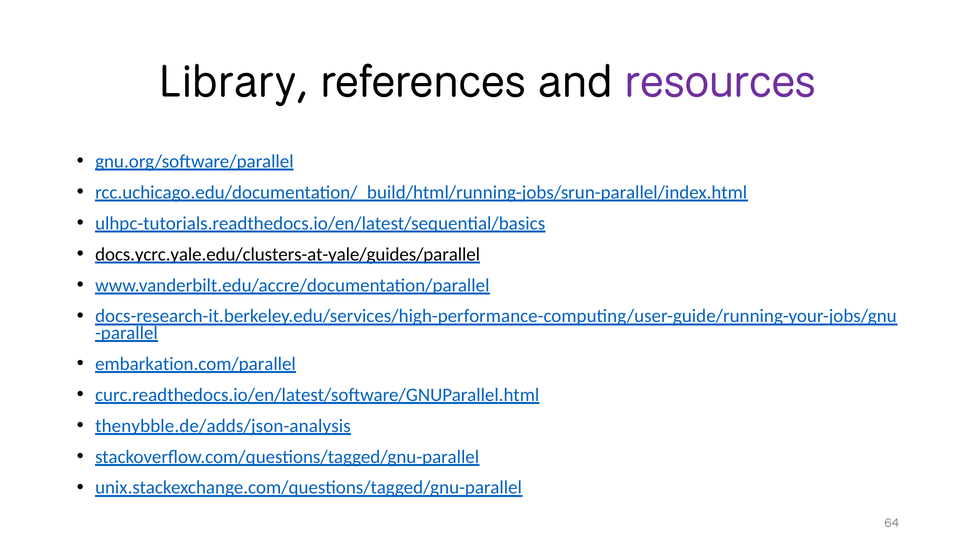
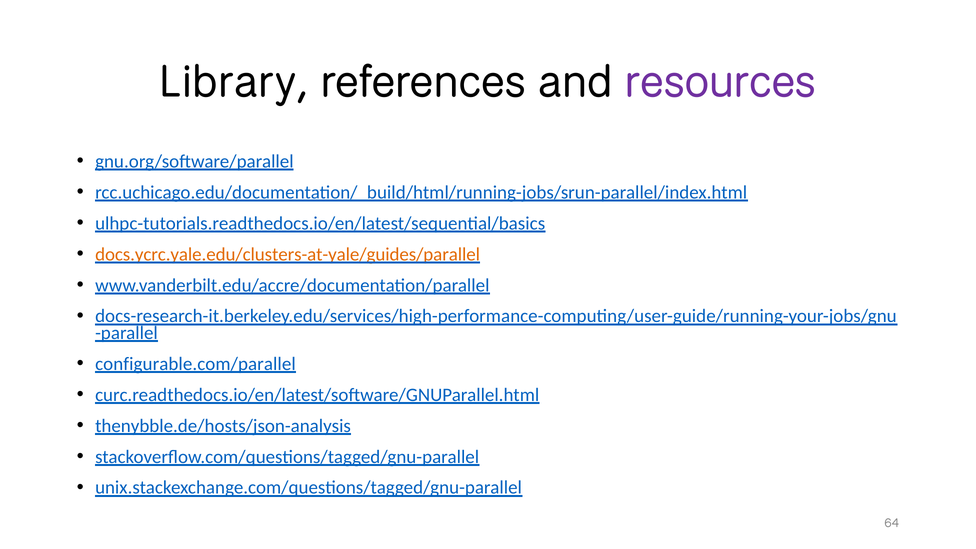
docs.ycrc.yale.edu/clusters-at-yale/guides/parallel colour: black -> orange
embarkation.com/parallel: embarkation.com/parallel -> configurable.com/parallel
thenybble.de/adds/json-analysis: thenybble.de/adds/json-analysis -> thenybble.de/hosts/json-analysis
